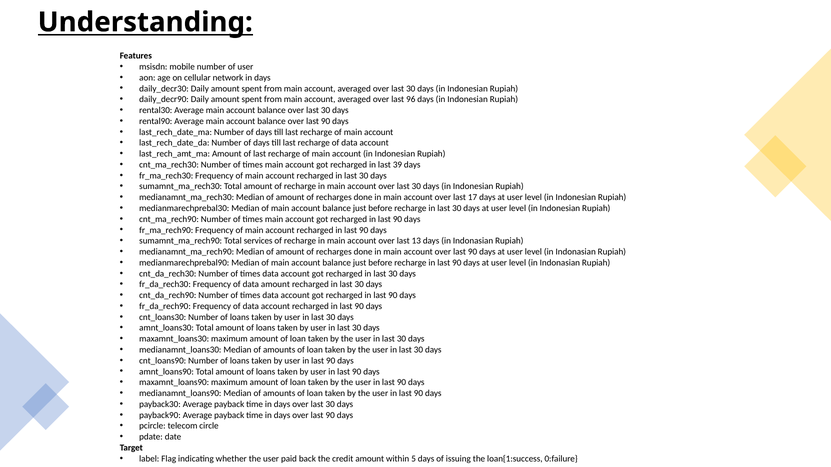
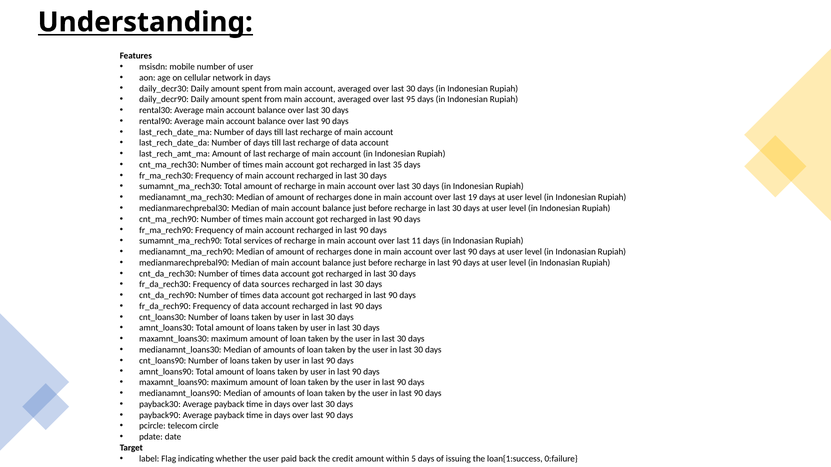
96: 96 -> 95
39: 39 -> 35
17: 17 -> 19
13: 13 -> 11
data amount: amount -> sources
